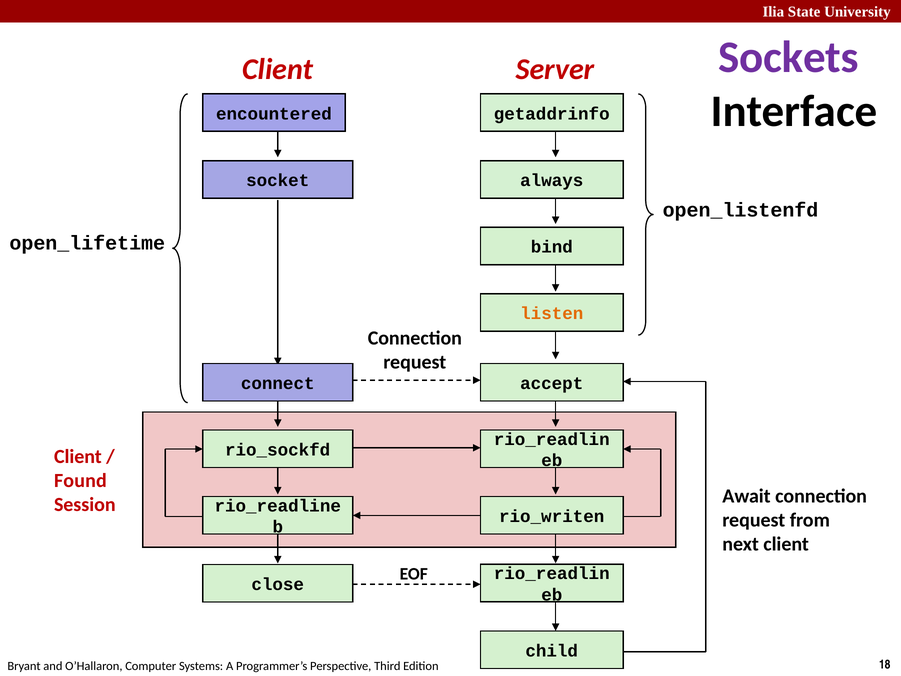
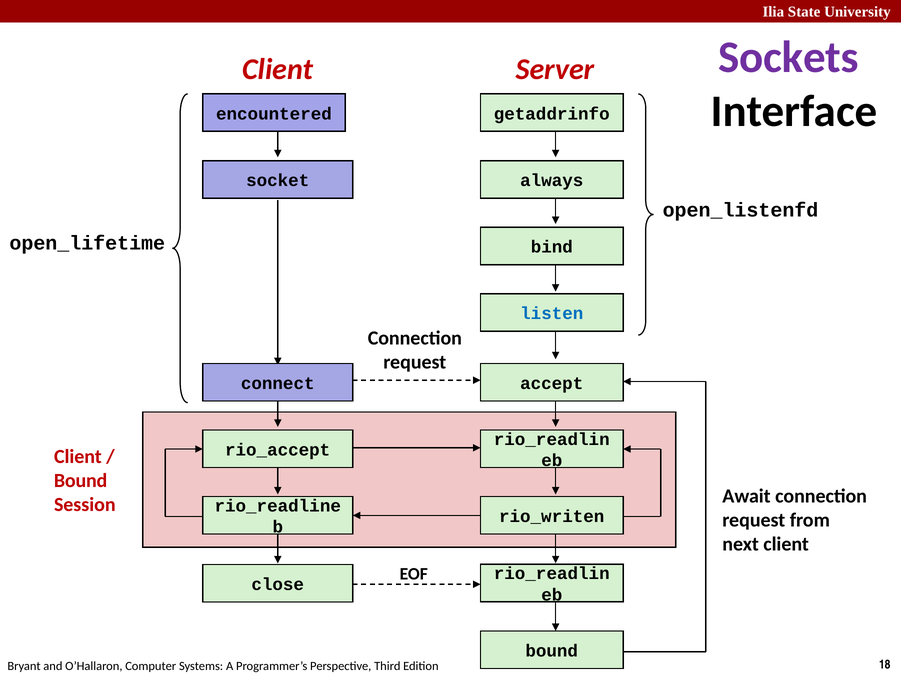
listen colour: orange -> blue
rio_sockfd: rio_sockfd -> rio_accept
Found at (80, 480): Found -> Bound
child at (552, 651): child -> bound
